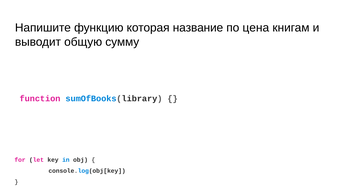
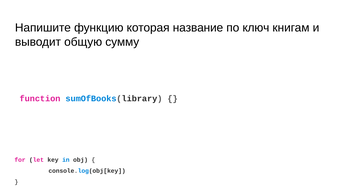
цена: цена -> ключ
